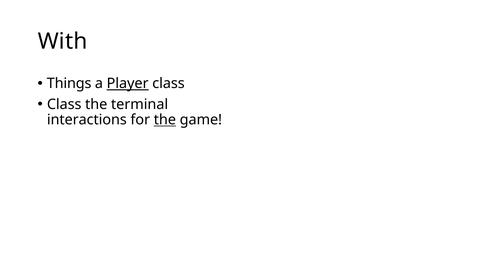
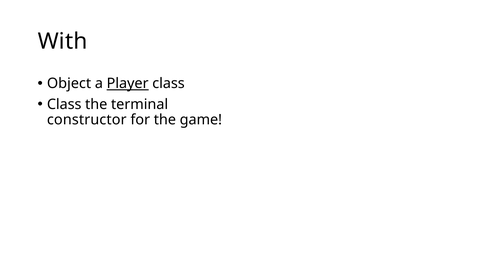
Things: Things -> Object
interactions: interactions -> constructor
the at (165, 120) underline: present -> none
